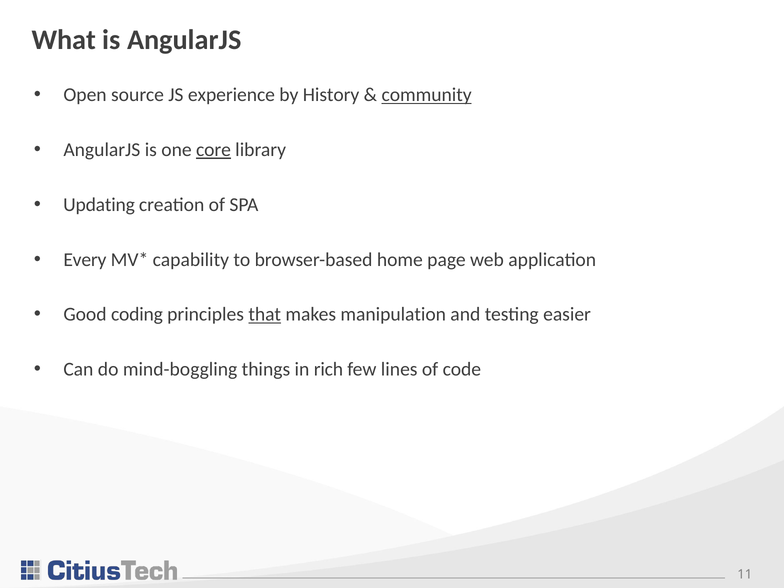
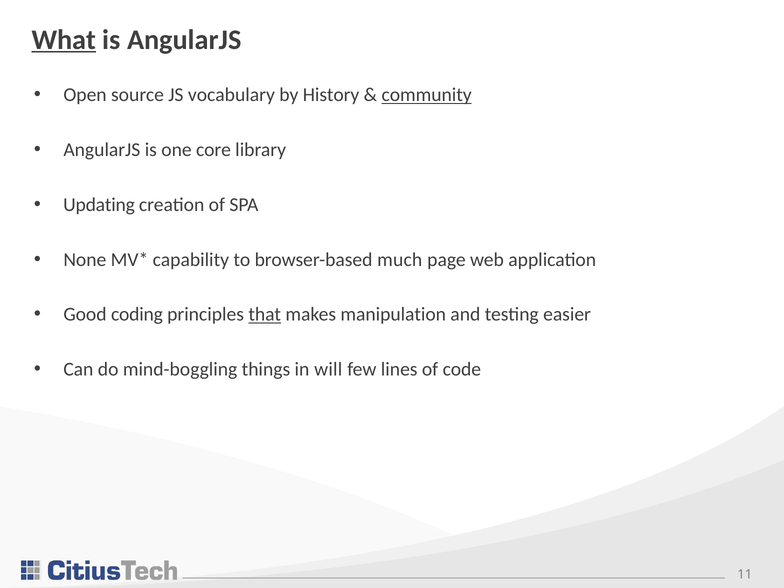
What underline: none -> present
experience: experience -> vocabulary
core underline: present -> none
Every: Every -> None
home: home -> much
rich: rich -> will
